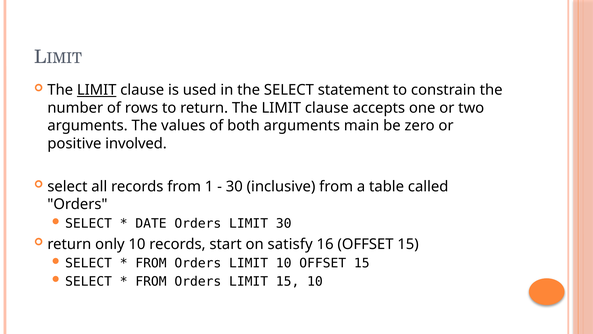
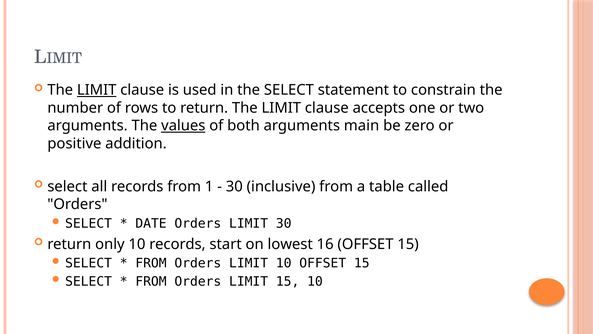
values underline: none -> present
involved: involved -> addition
satisfy: satisfy -> lowest
